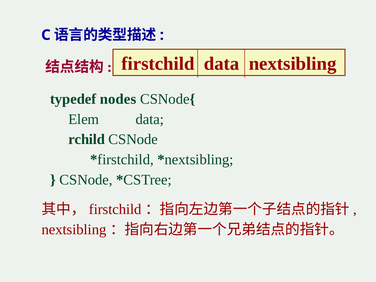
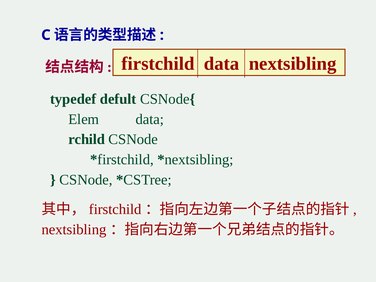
nodes: nodes -> defult
